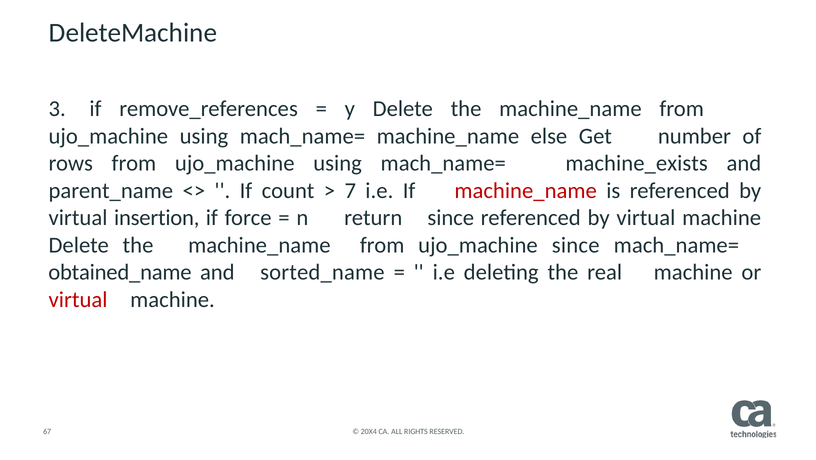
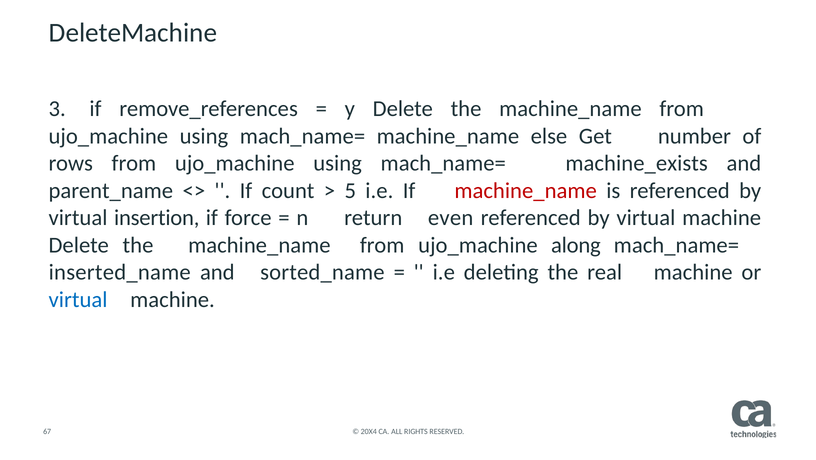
7: 7 -> 5
return since: since -> even
ujo_machine since: since -> along
obtained_name: obtained_name -> inserted_name
virtual at (78, 299) colour: red -> blue
